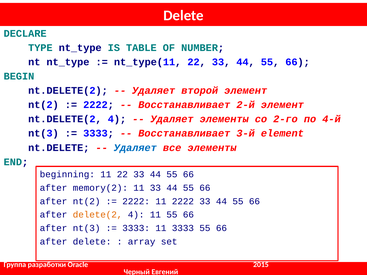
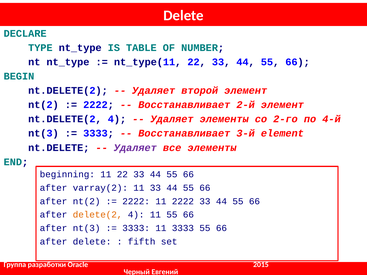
Удаляет at (135, 148) colour: blue -> purple
memory(2: memory(2 -> varray(2
array: array -> fifth
